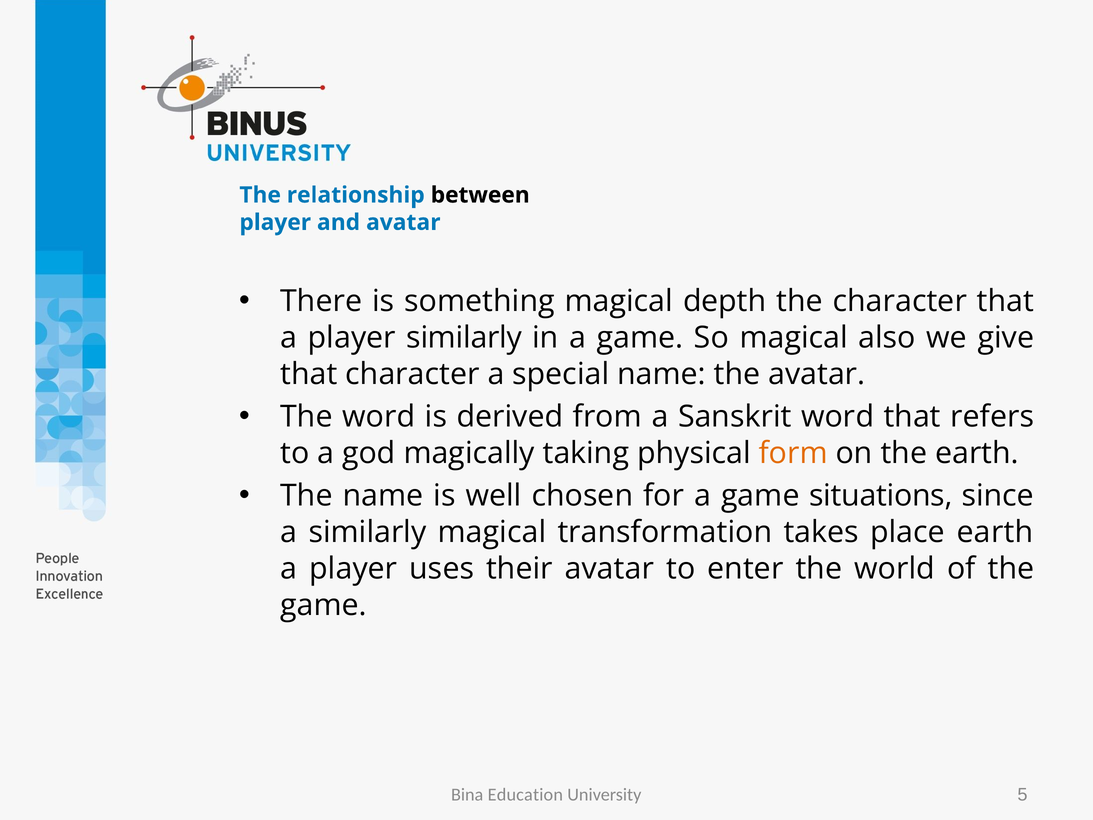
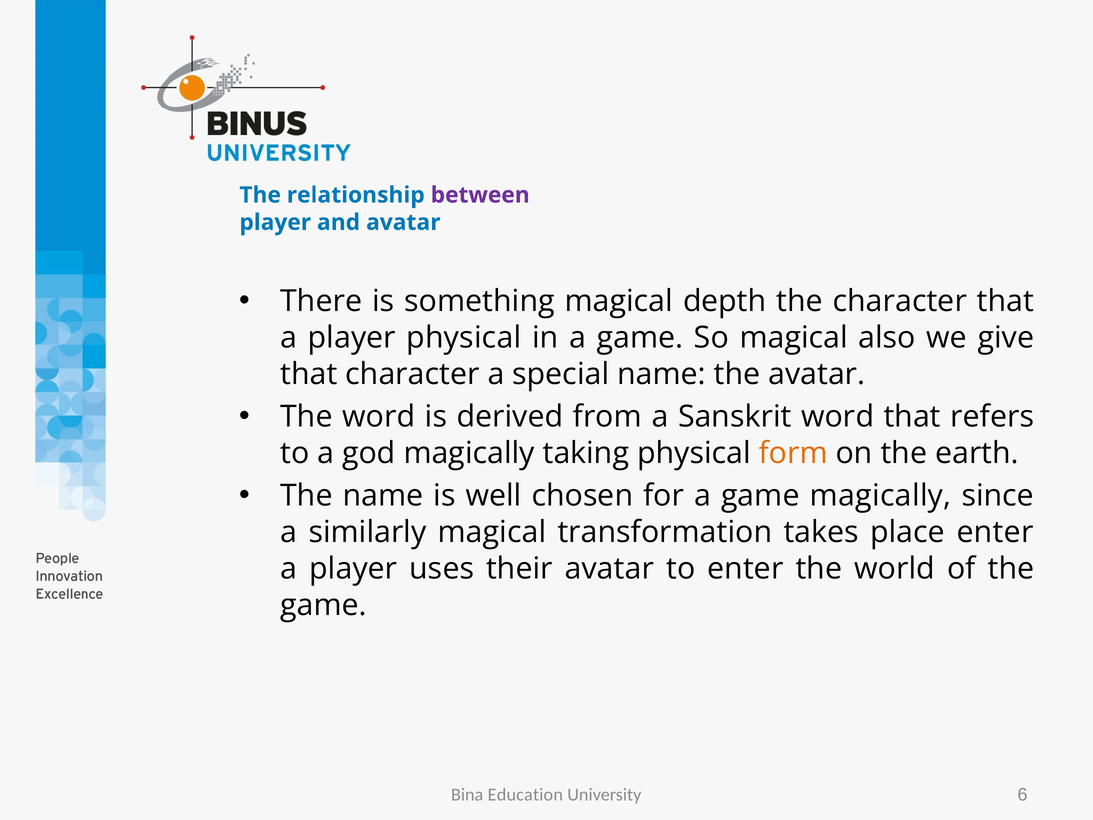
between colour: black -> purple
player similarly: similarly -> physical
game situations: situations -> magically
place earth: earth -> enter
5: 5 -> 6
